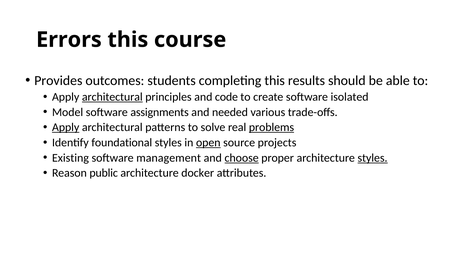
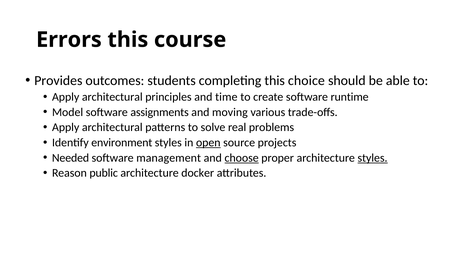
results: results -> choice
architectural at (112, 97) underline: present -> none
code: code -> time
isolated: isolated -> runtime
needed: needed -> moving
Apply at (66, 127) underline: present -> none
problems underline: present -> none
foundational: foundational -> environment
Existing: Existing -> Needed
